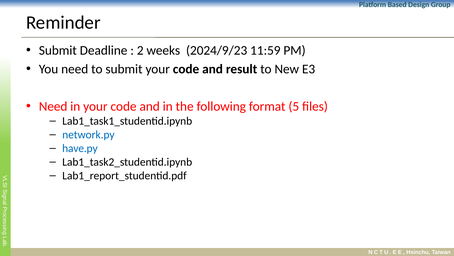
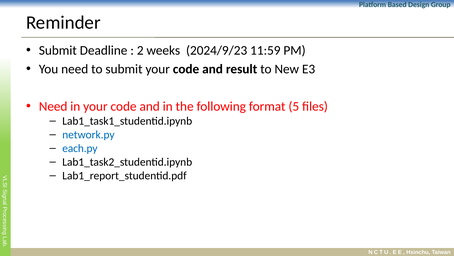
have.py: have.py -> each.py
